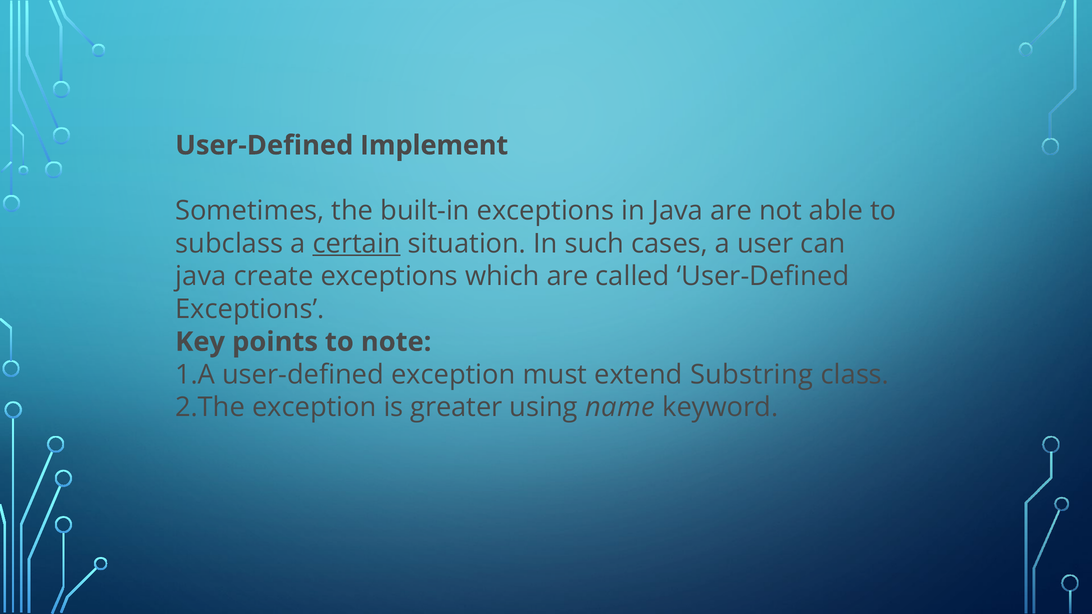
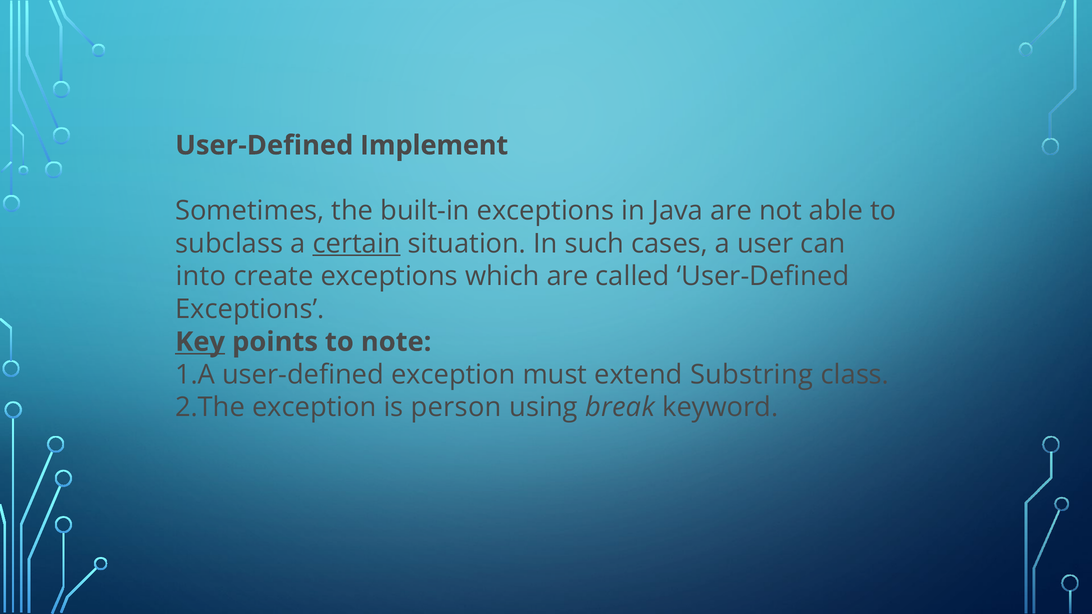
java at (201, 276): java -> into
Key underline: none -> present
greater: greater -> person
name: name -> break
